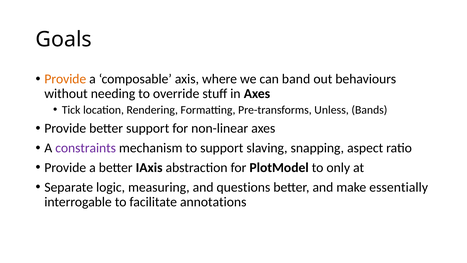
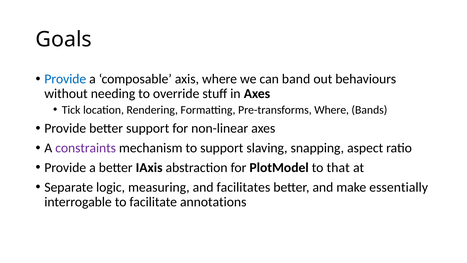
Provide at (65, 79) colour: orange -> blue
Pre-transforms Unless: Unless -> Where
only: only -> that
questions: questions -> facilitates
